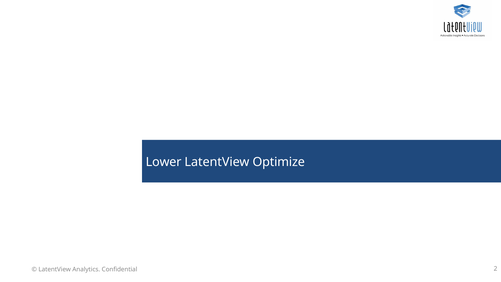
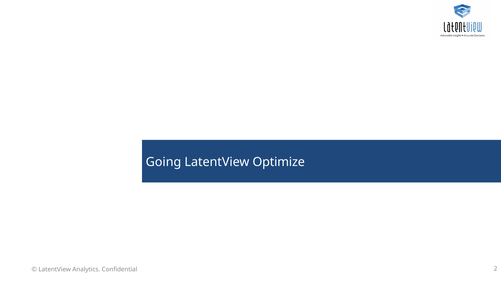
Lower: Lower -> Going
